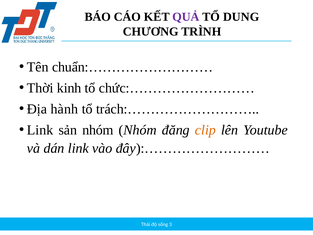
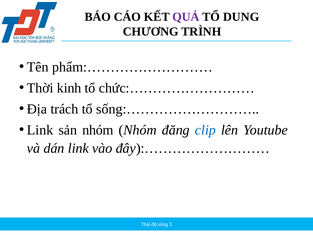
chuẩn:………………………: chuẩn:……………………… -> phẩm:………………………
hành: hành -> trách
trách:………………………: trách:……………………… -> sống:………………………
clip colour: orange -> blue
